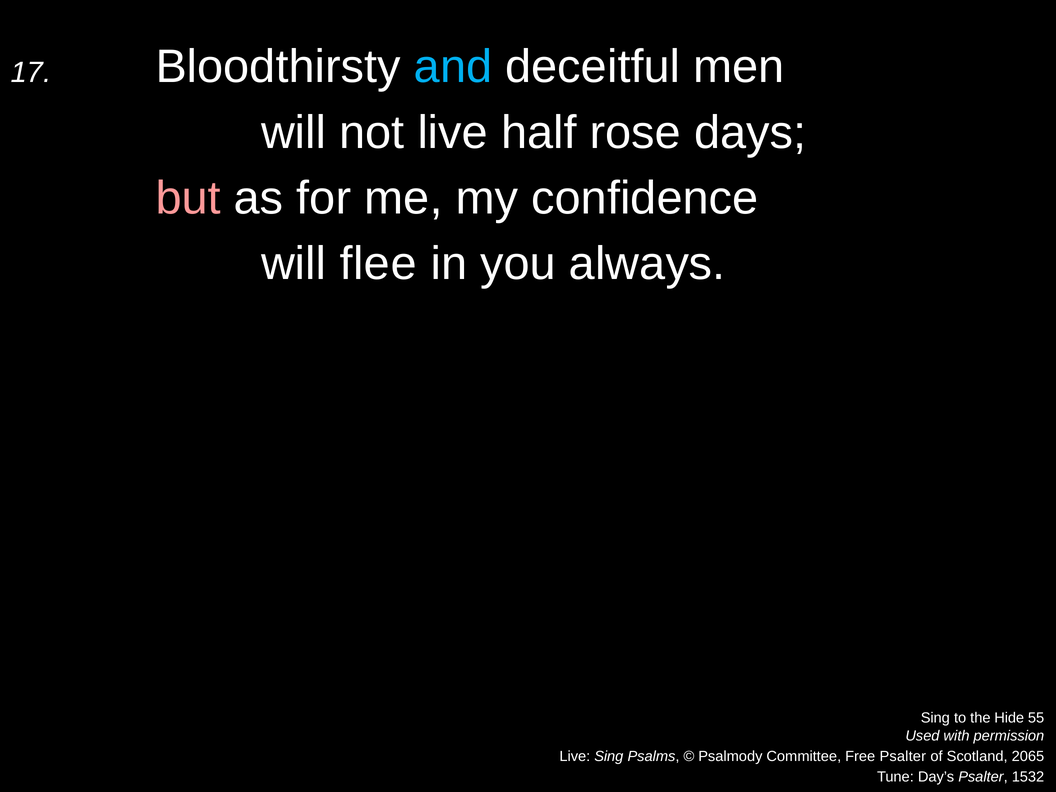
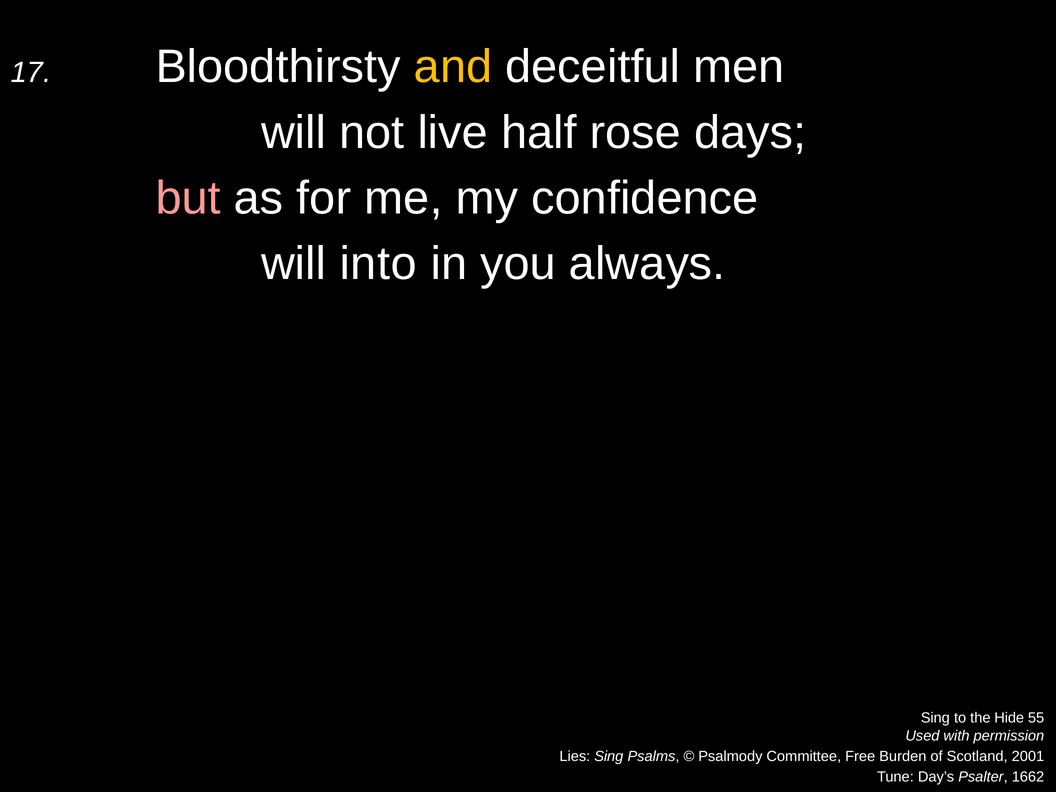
and colour: light blue -> yellow
flee: flee -> into
Live at (575, 756): Live -> Lies
Free Psalter: Psalter -> Burden
2065: 2065 -> 2001
1532: 1532 -> 1662
